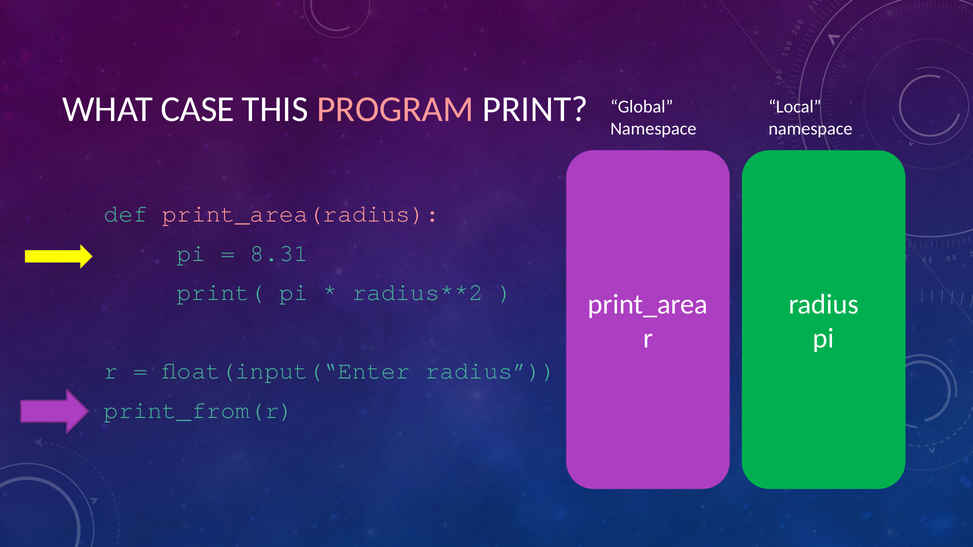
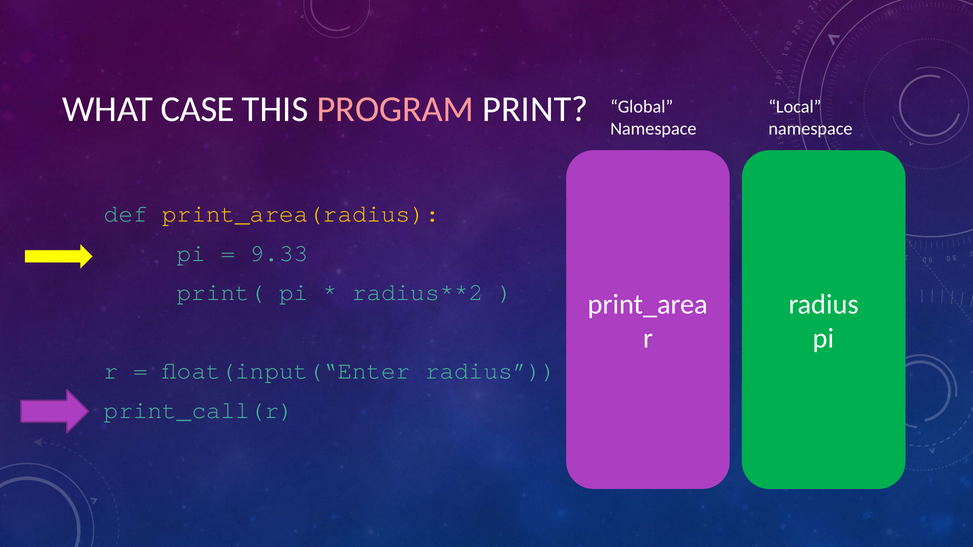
print_area(radius colour: pink -> yellow
8.31: 8.31 -> 9.33
print_from(r: print_from(r -> print_call(r
